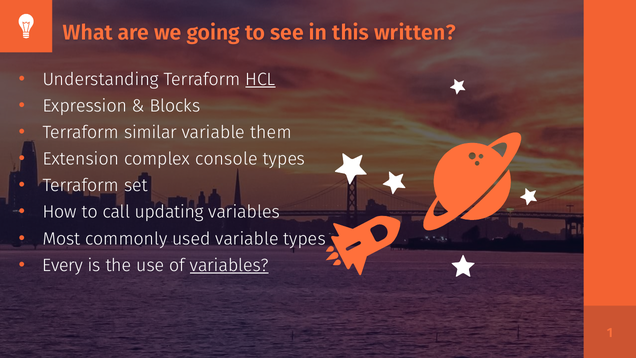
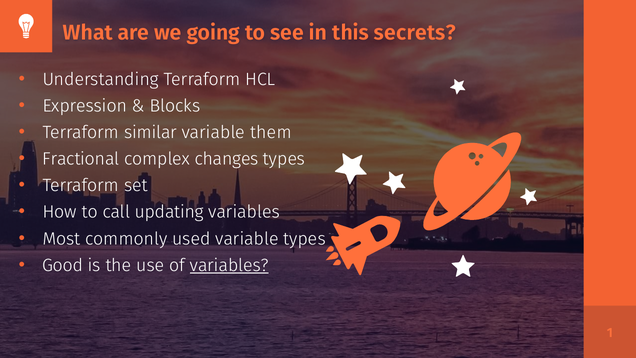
written: written -> secrets
HCL underline: present -> none
Extension: Extension -> Fractional
console: console -> changes
Every: Every -> Good
